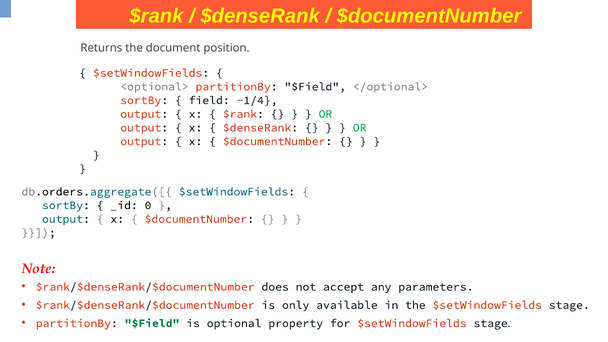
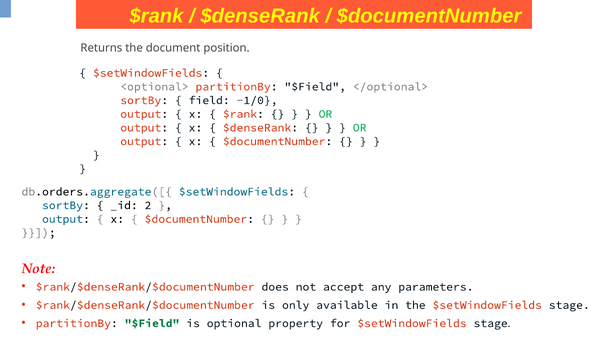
-1/4: -1/4 -> -1/0
0: 0 -> 2
